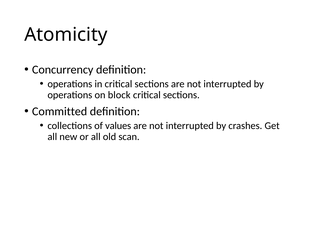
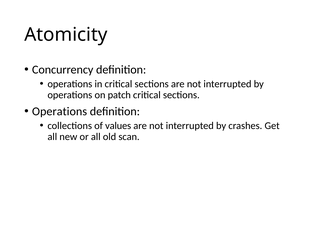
block: block -> patch
Committed at (60, 111): Committed -> Operations
